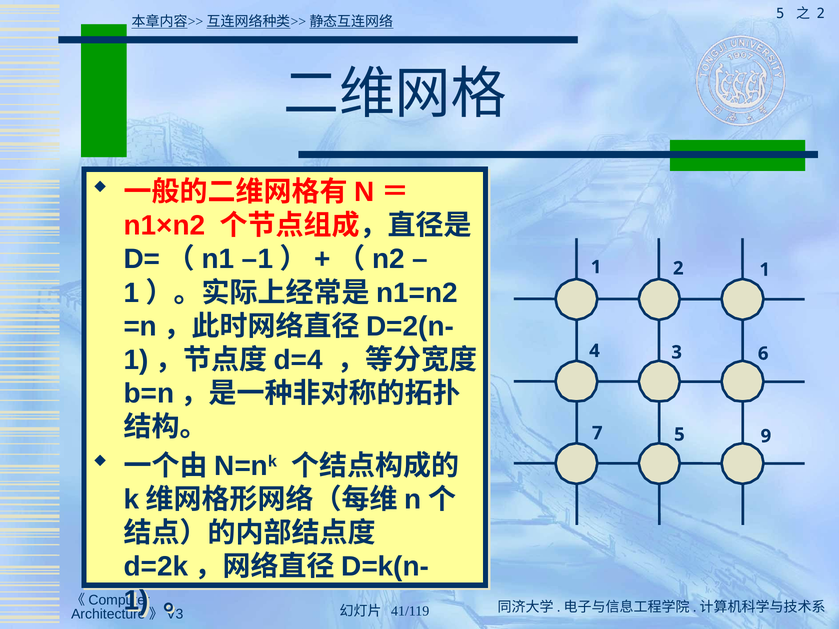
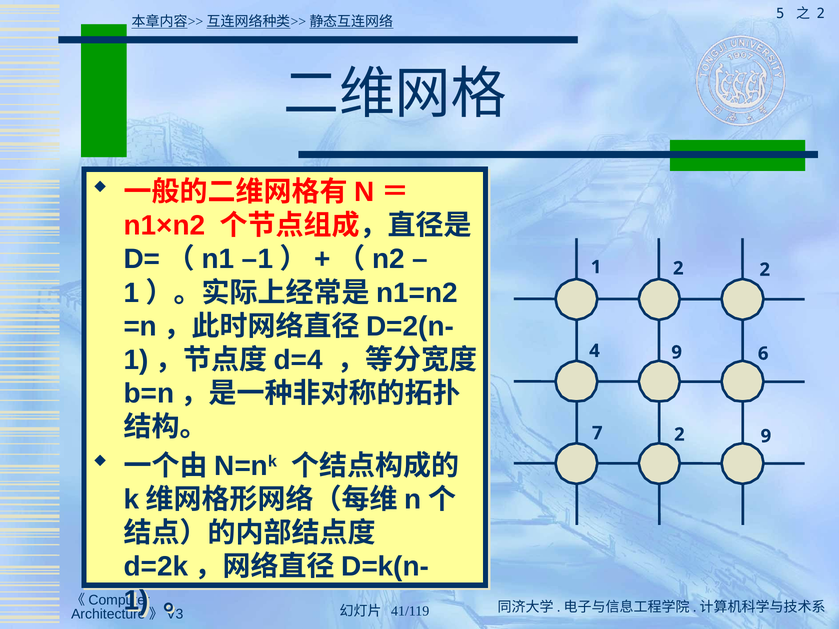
2 1: 1 -> 2
4 3: 3 -> 9
7 5: 5 -> 2
